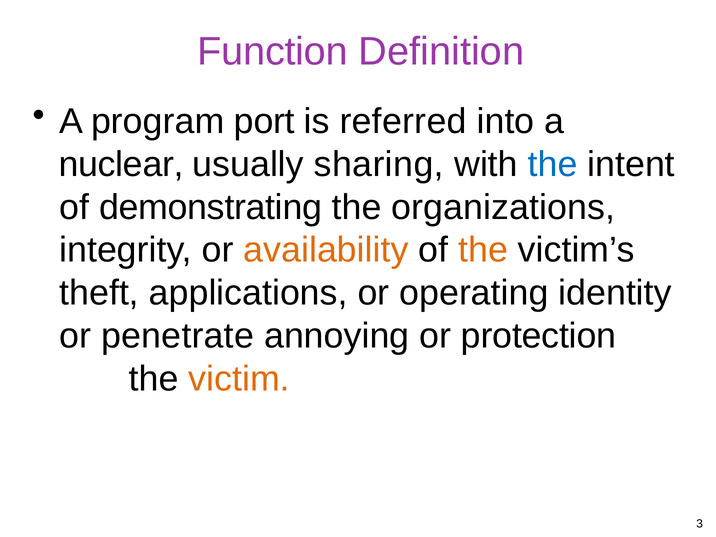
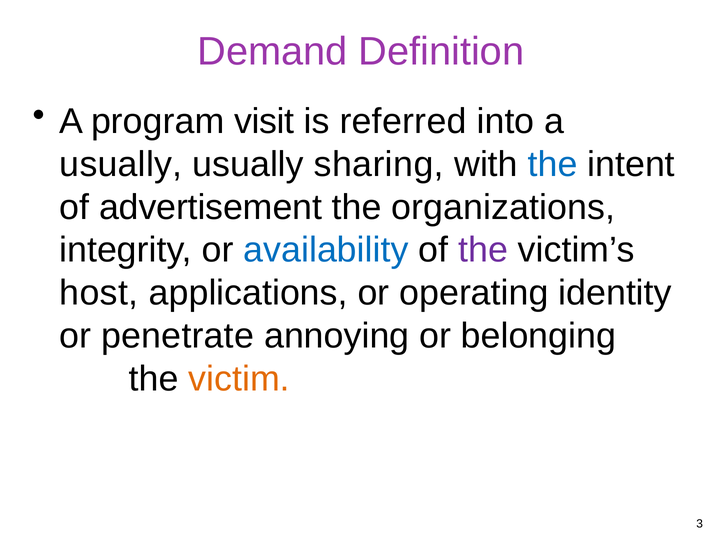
Function: Function -> Demand
port: port -> visit
nuclear at (121, 164): nuclear -> usually
demonstrating: demonstrating -> advertisement
availability colour: orange -> blue
the at (483, 250) colour: orange -> purple
theft: theft -> host
protection: protection -> belonging
